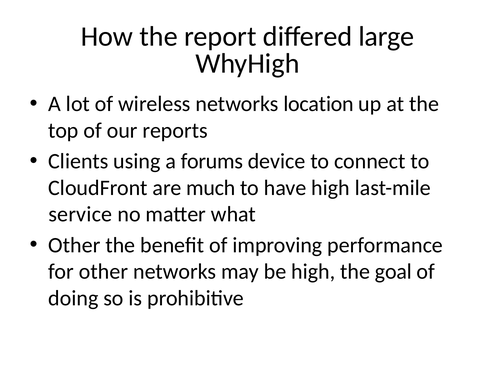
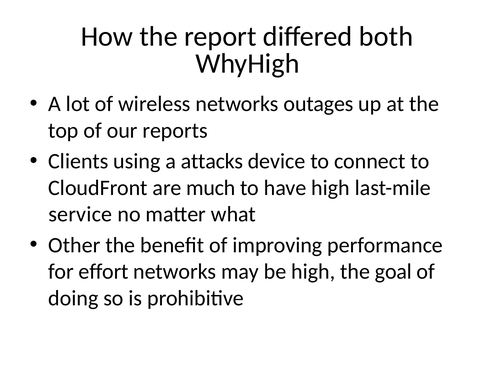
large: large -> both
location: location -> outages
forums: forums -> attacks
for other: other -> effort
